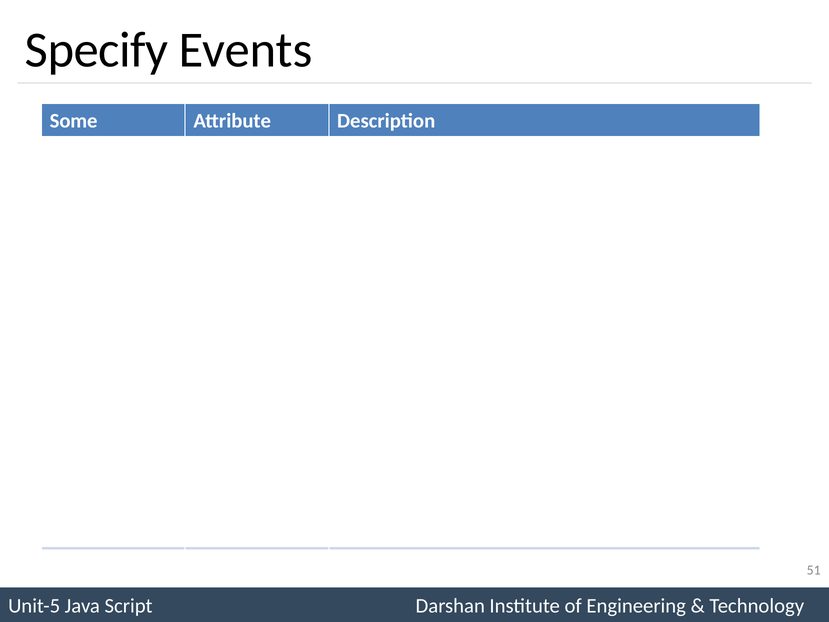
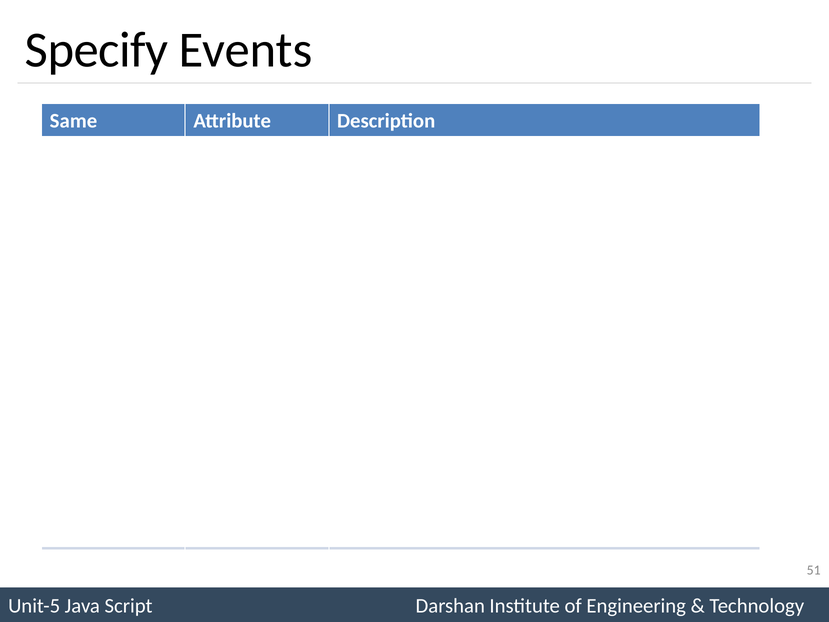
Some: Some -> Same
